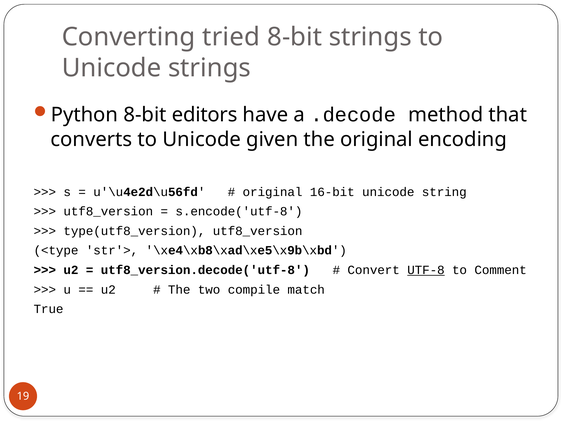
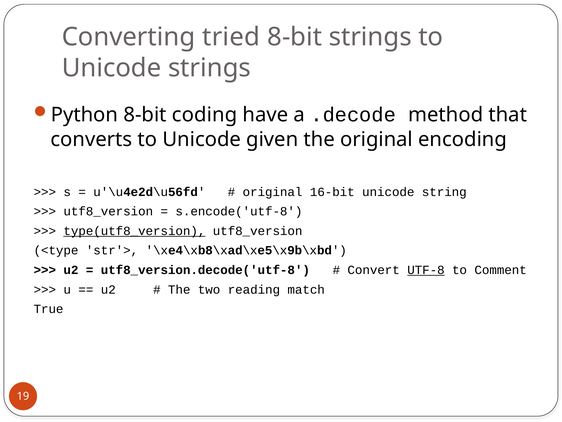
editors: editors -> coding
type(utf8_version underline: none -> present
compile: compile -> reading
